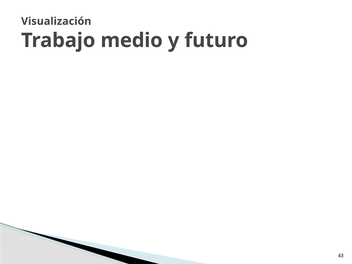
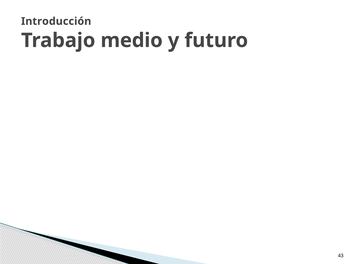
Visualización: Visualización -> Introducción
